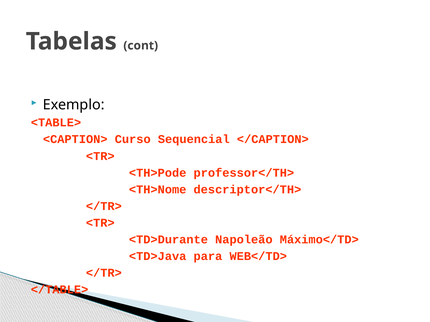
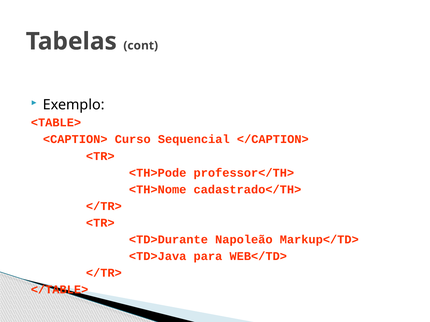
descriptor</TH>: descriptor</TH> -> cadastrado</TH>
Máximo</TD>: Máximo</TD> -> Markup</TD>
